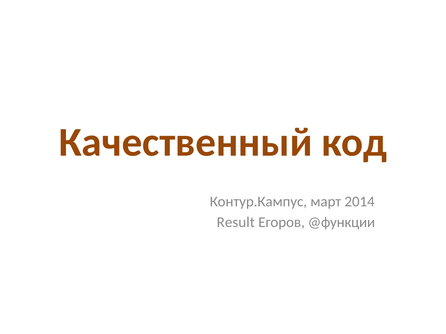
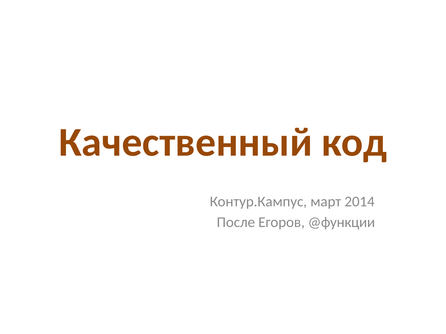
Result: Result -> После
